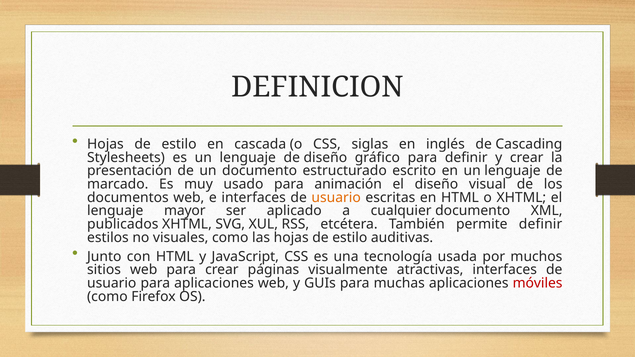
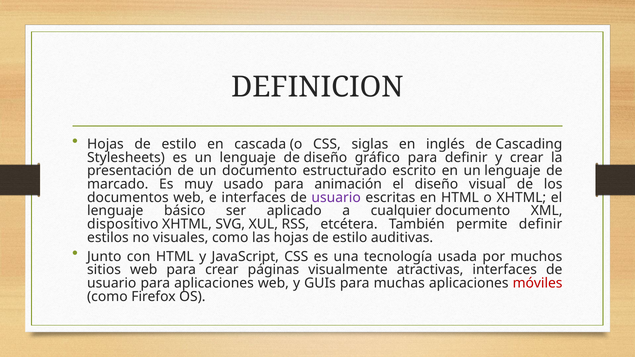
usuario at (336, 198) colour: orange -> purple
mayor: mayor -> básico
publicados: publicados -> dispositivo
